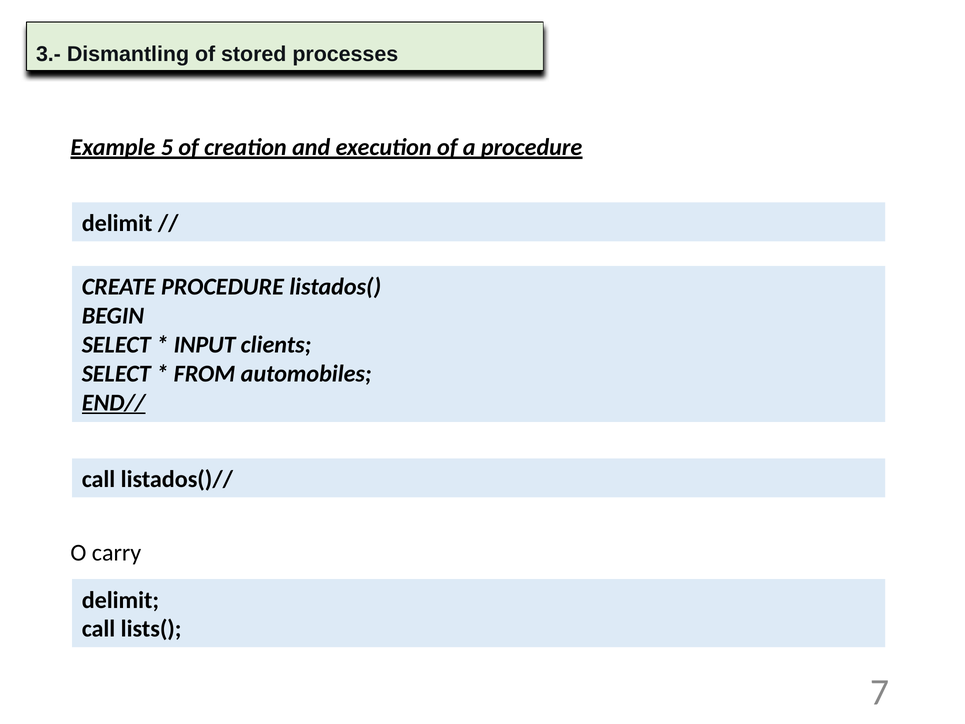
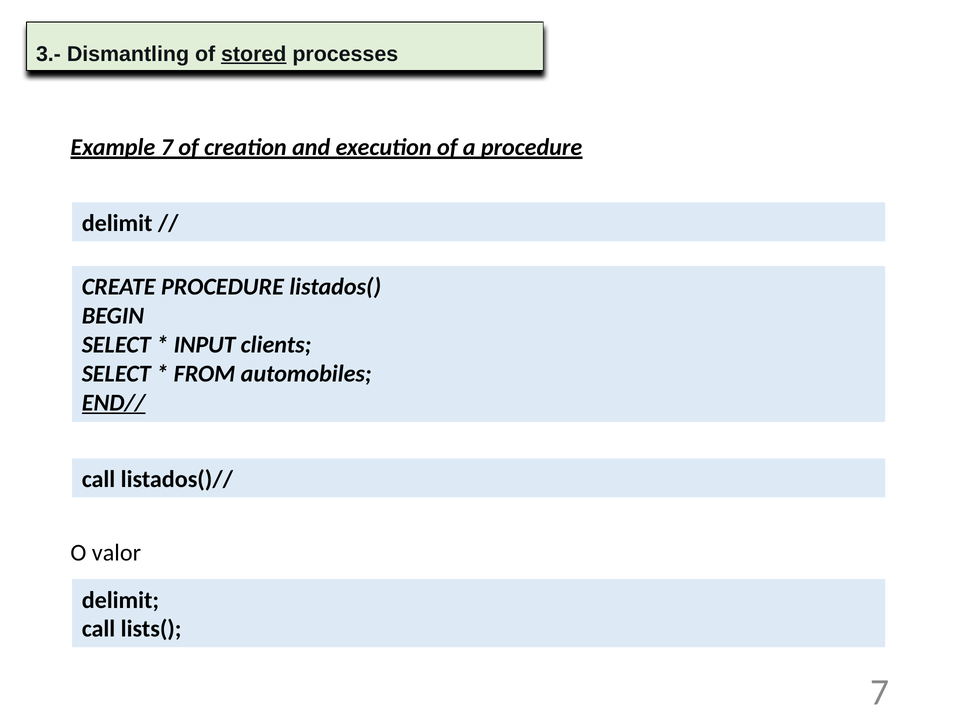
stored underline: none -> present
Example 5: 5 -> 7
carry: carry -> valor
